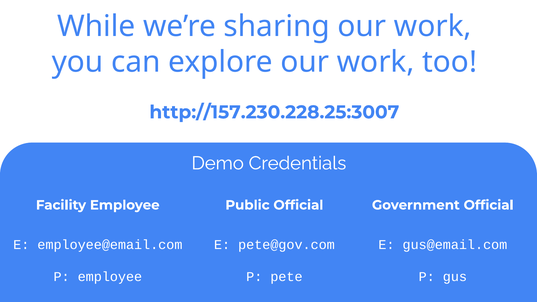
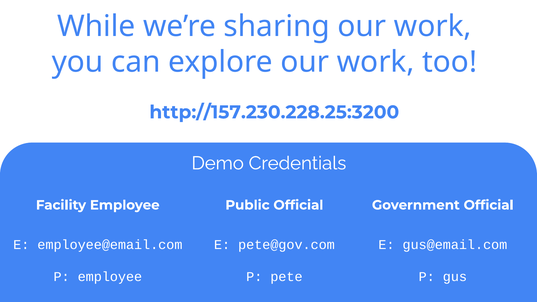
http://157.230.228.25:3007: http://157.230.228.25:3007 -> http://157.230.228.25:3200
